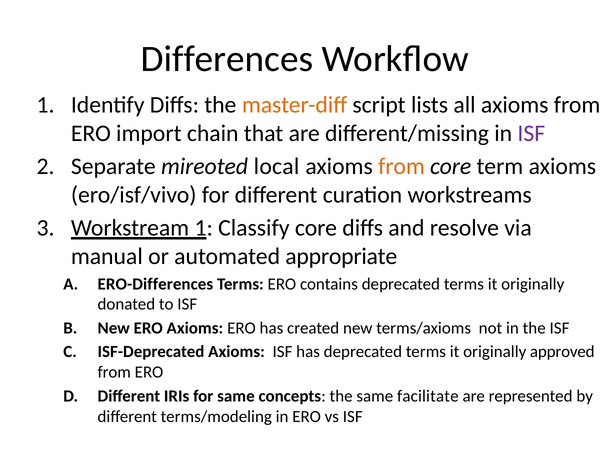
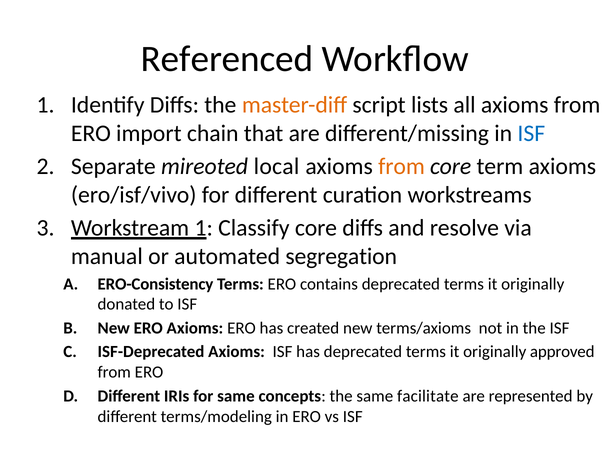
Differences: Differences -> Referenced
ISF at (531, 133) colour: purple -> blue
appropriate: appropriate -> segregation
ERO-Differences: ERO-Differences -> ERO-Consistency
